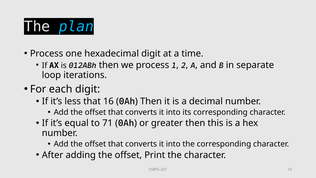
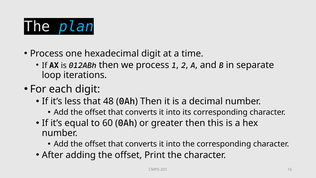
that 16: 16 -> 48
71: 71 -> 60
